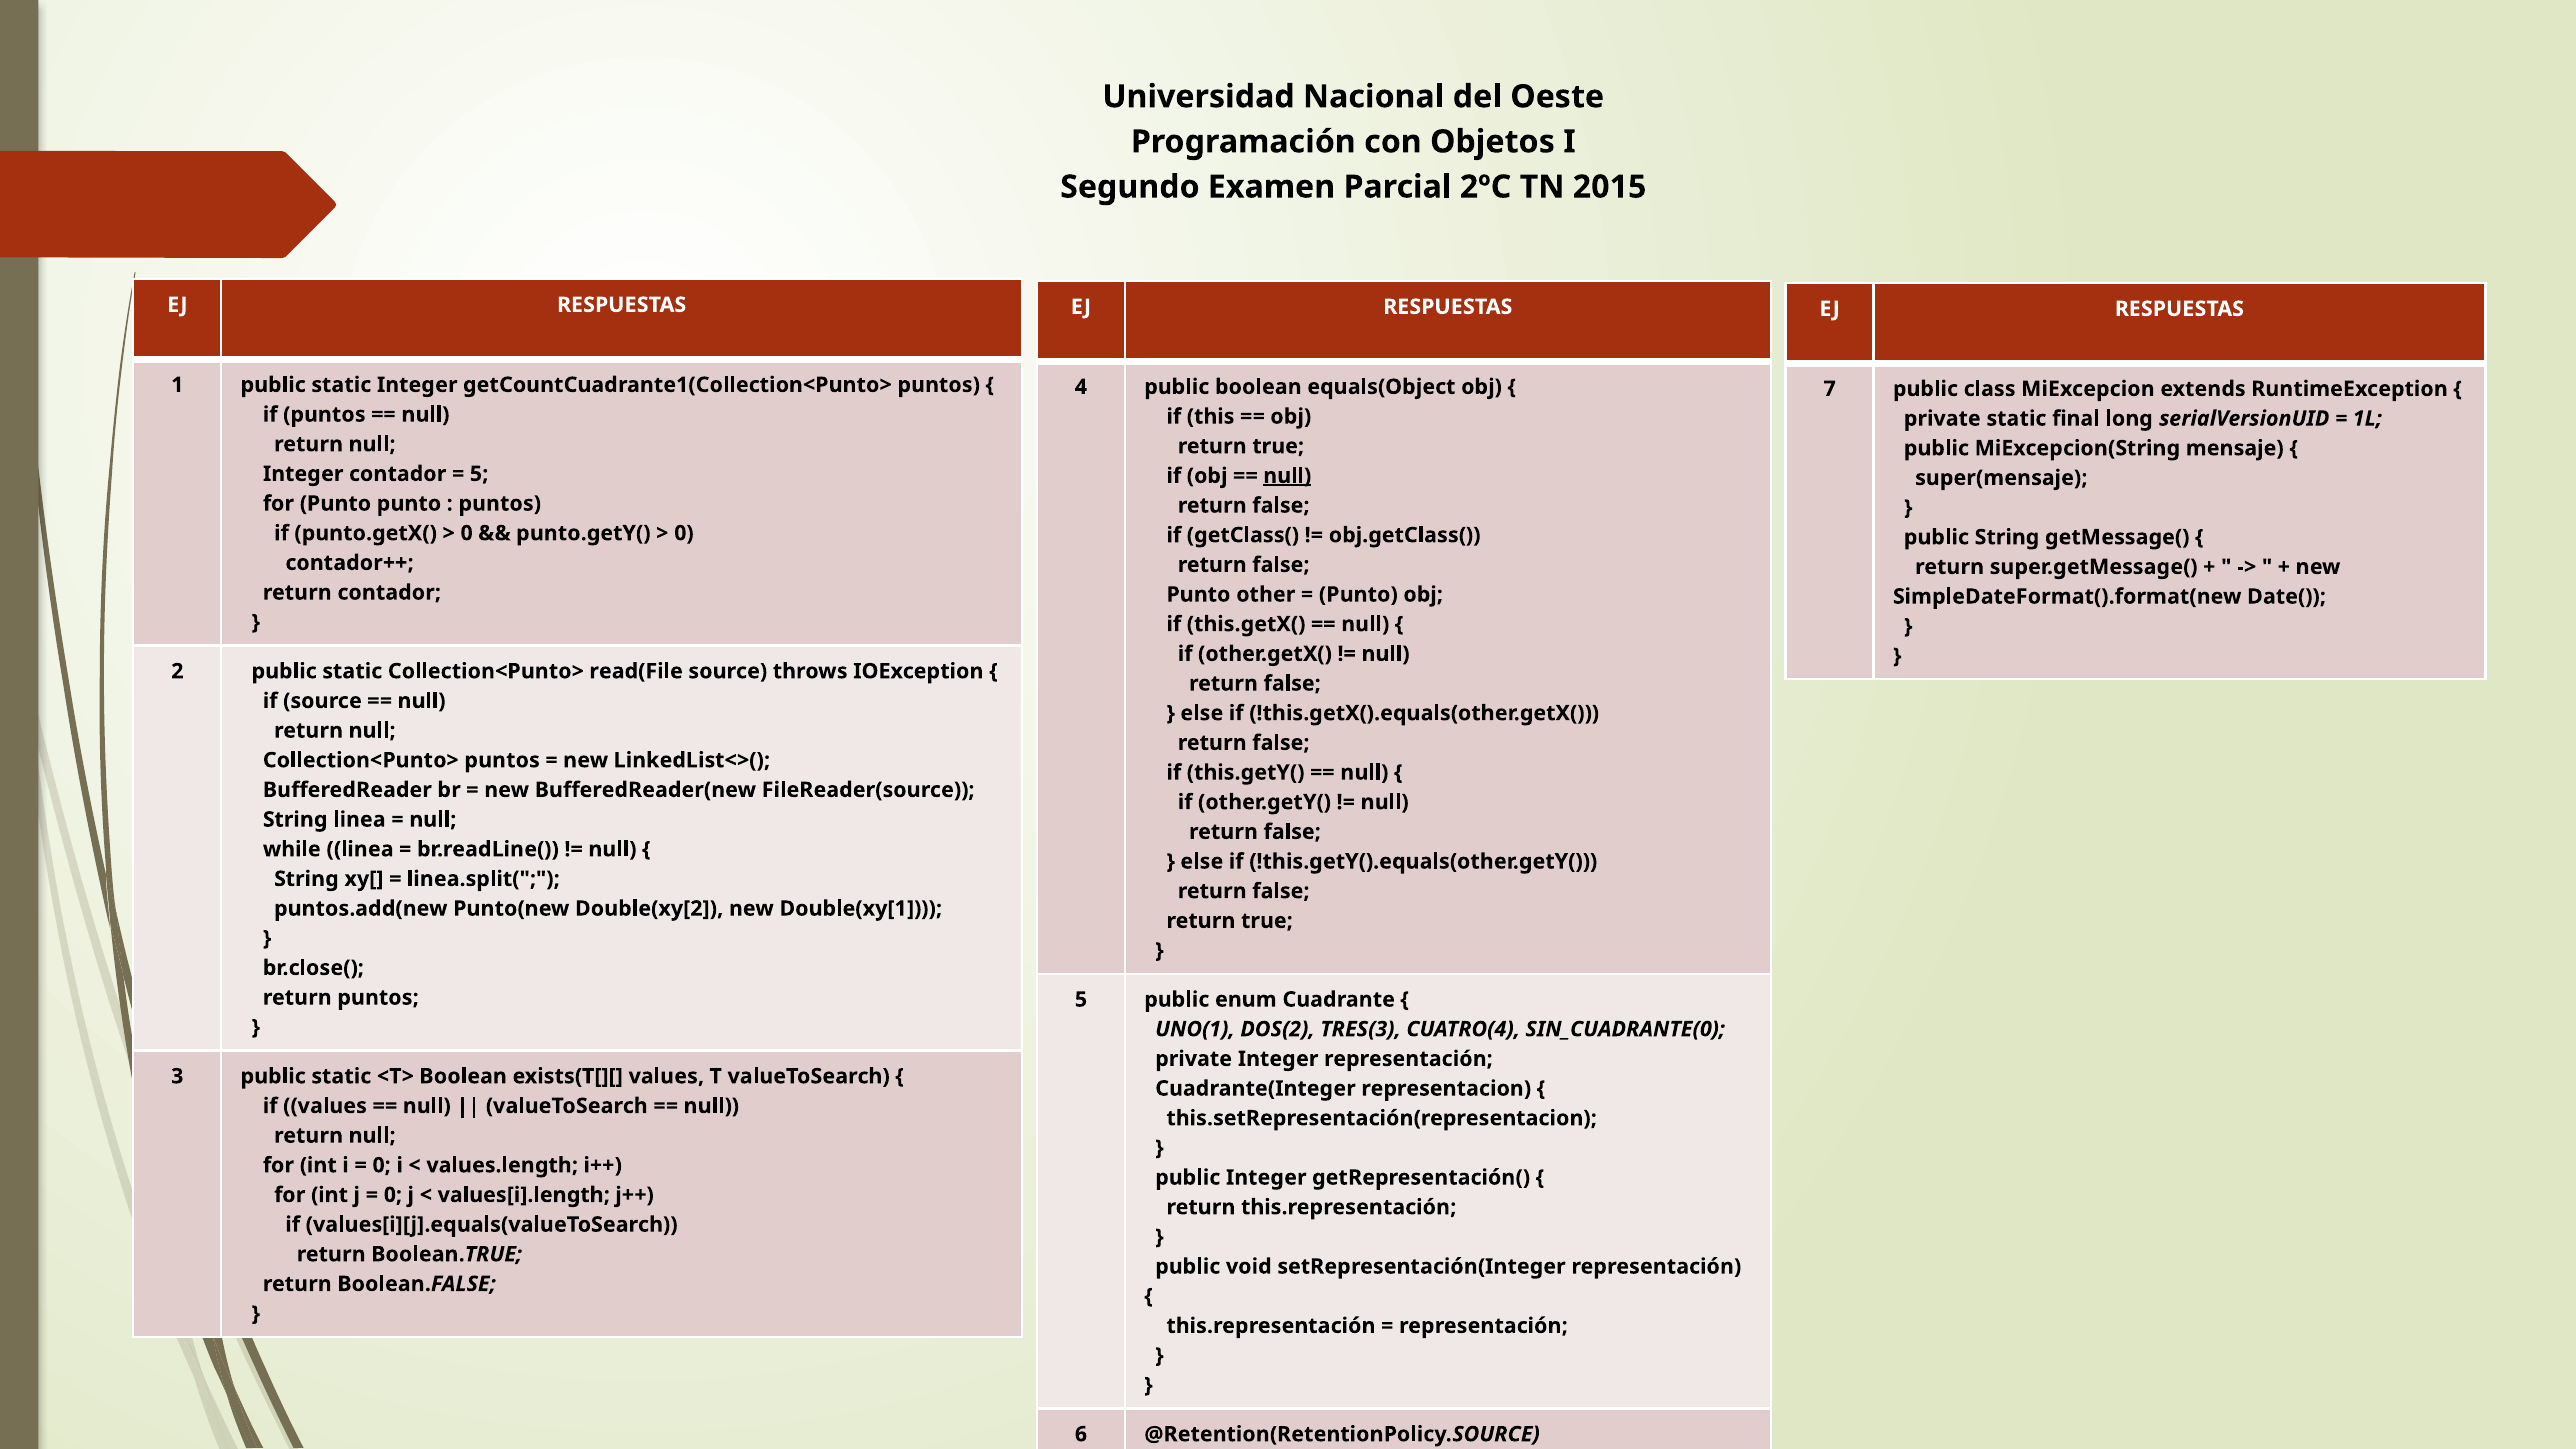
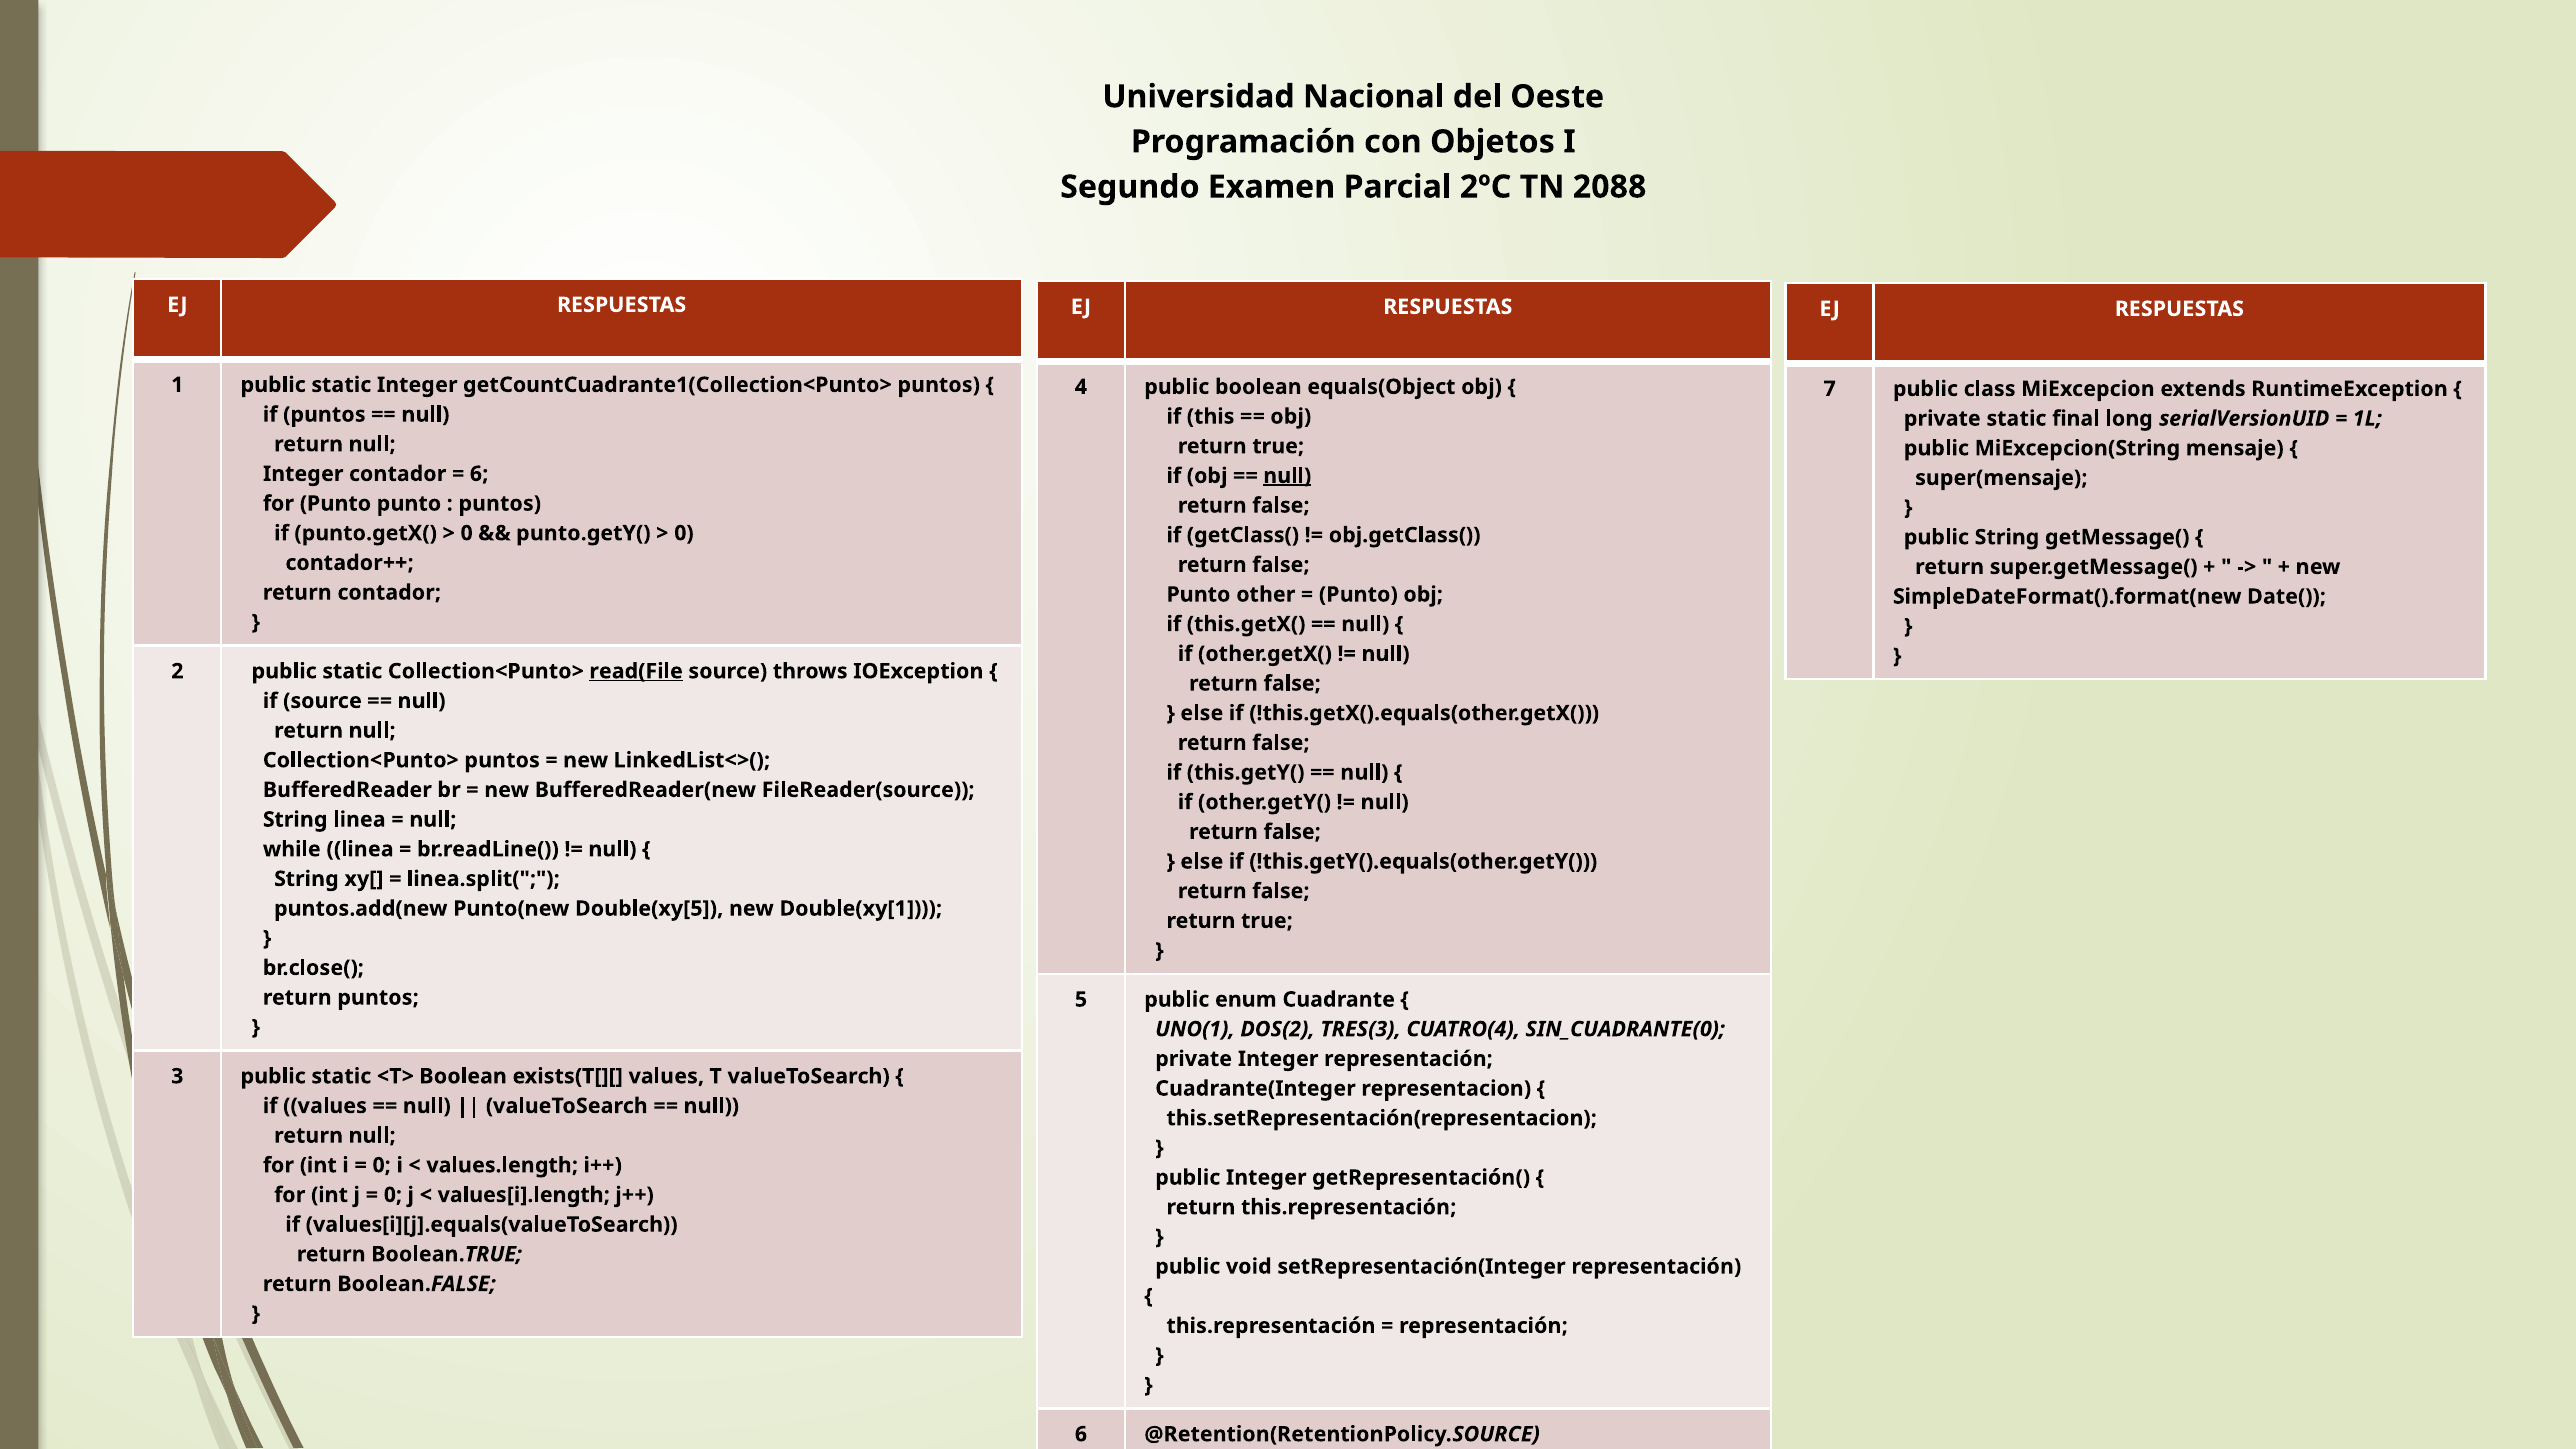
2015: 2015 -> 2088
5 at (479, 474): 5 -> 6
read(File underline: none -> present
Double(xy[2: Double(xy[2 -> Double(xy[5
